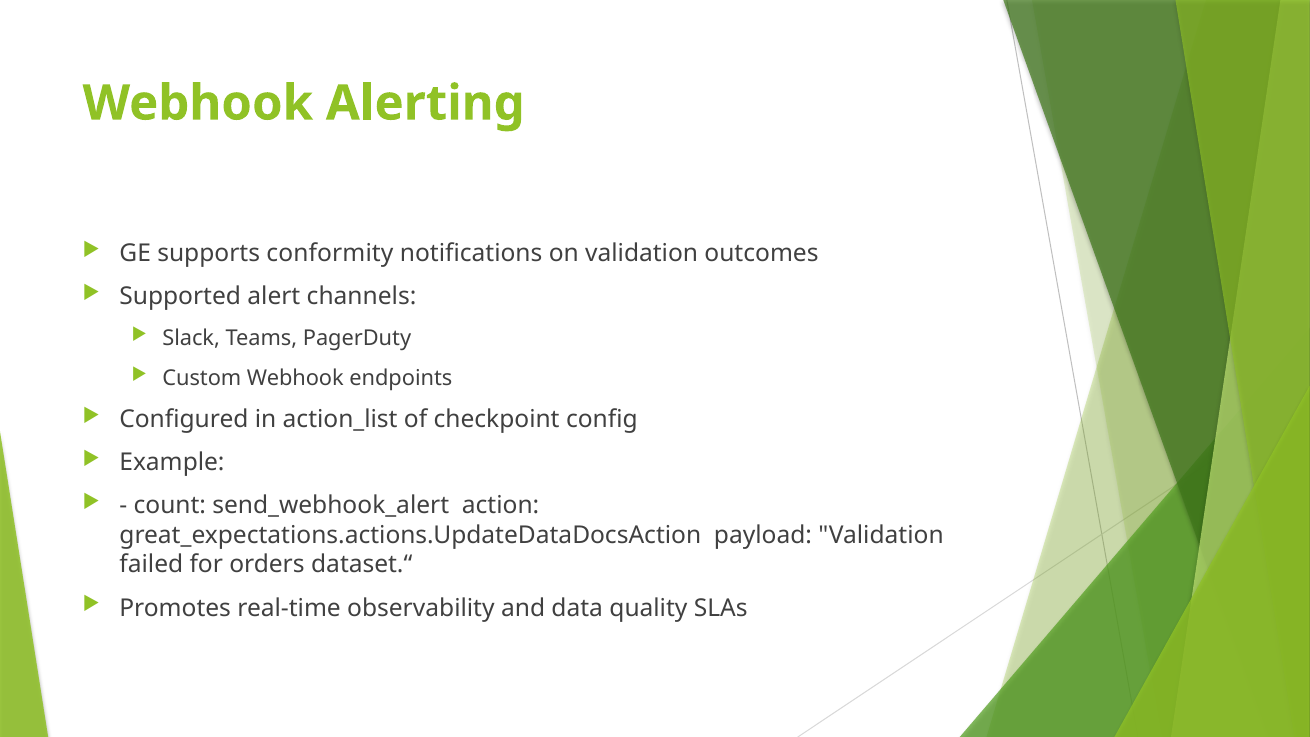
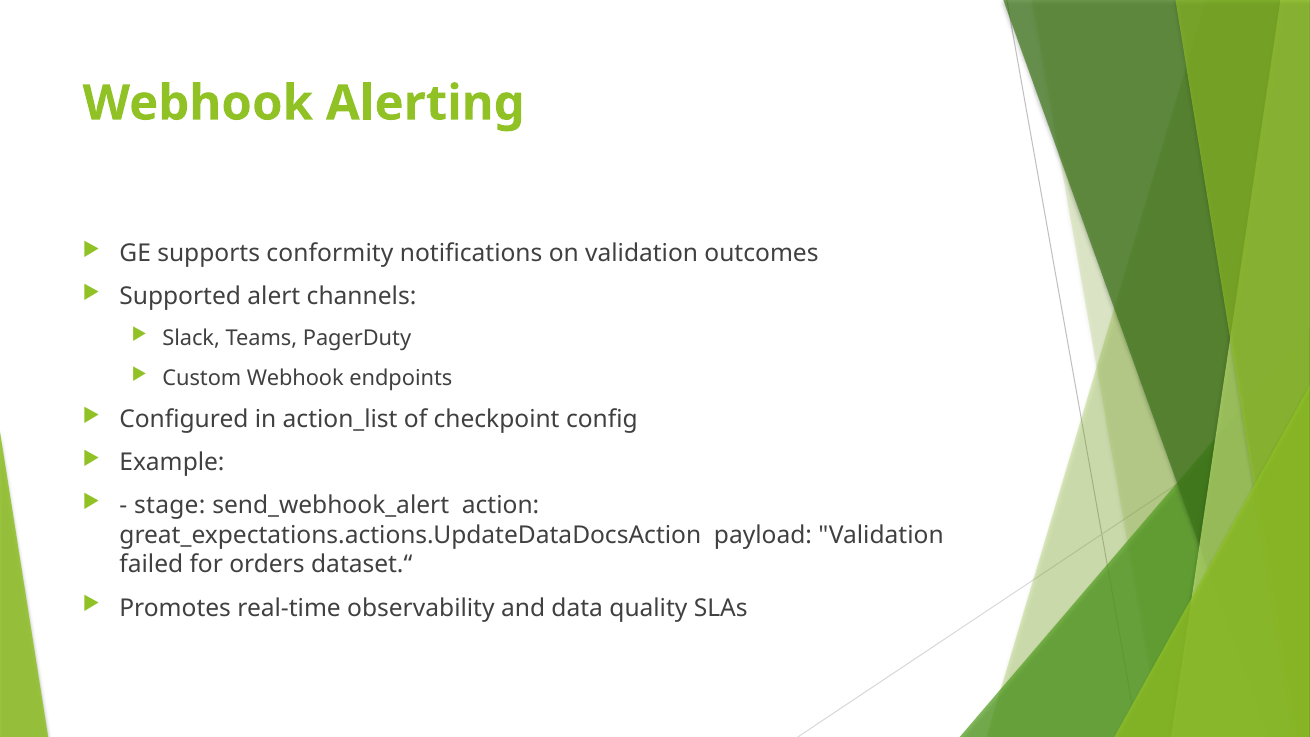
count: count -> stage
